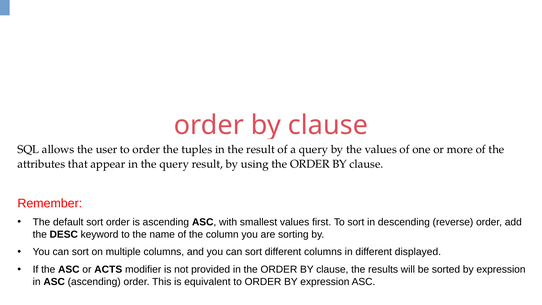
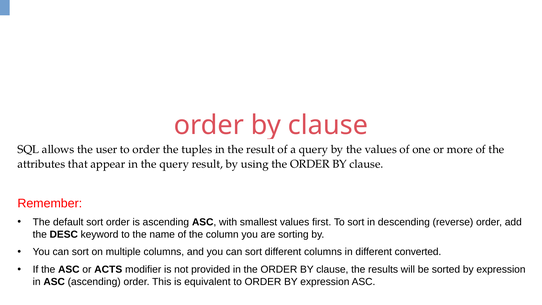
displayed: displayed -> converted
